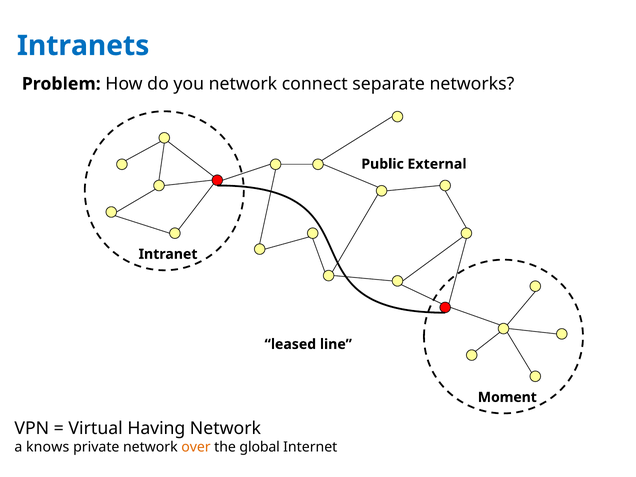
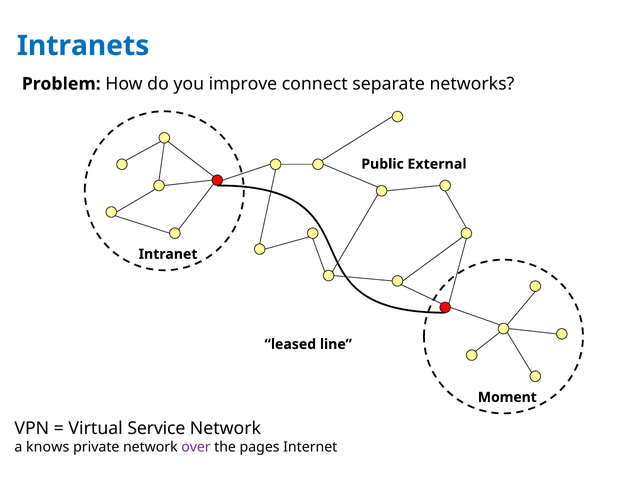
you network: network -> improve
Having: Having -> Service
over colour: orange -> purple
global: global -> pages
